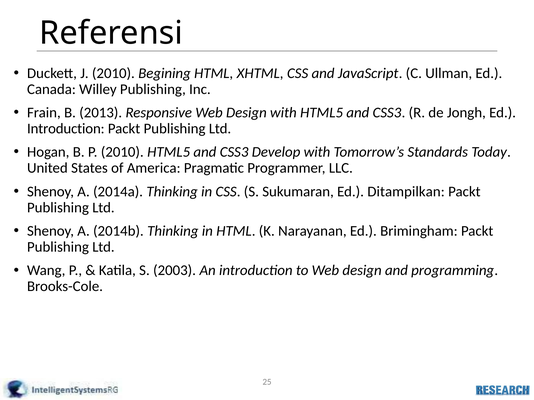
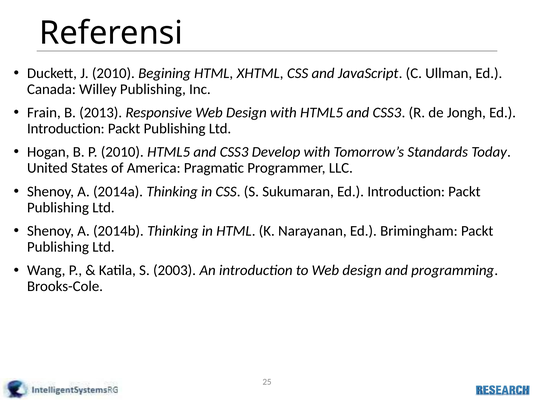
Sukumaran Ed Ditampilkan: Ditampilkan -> Introduction
